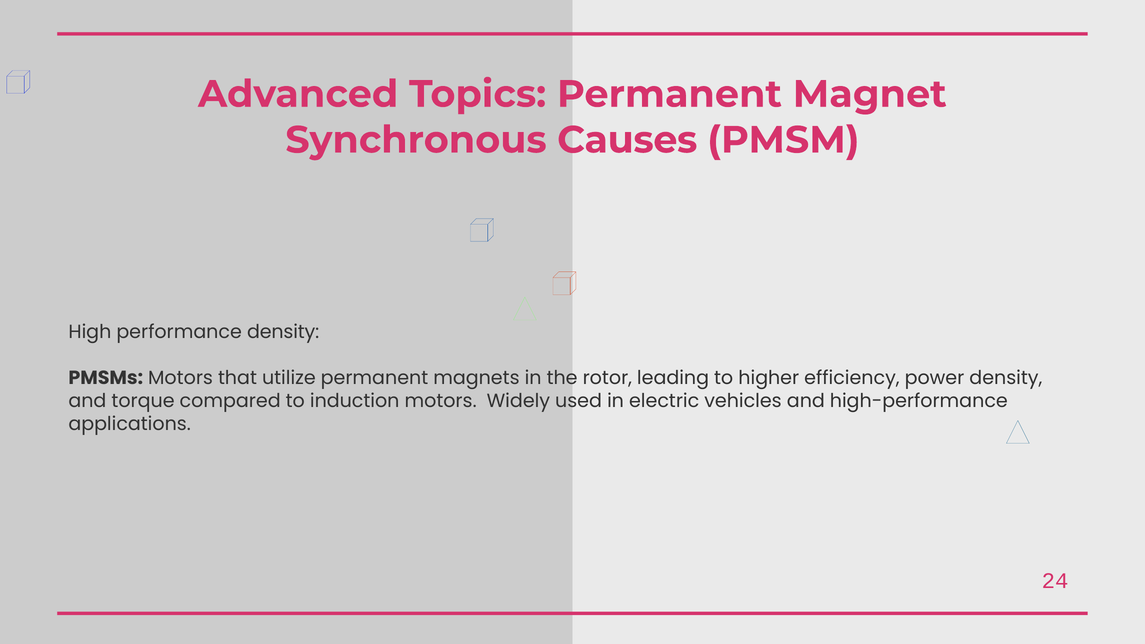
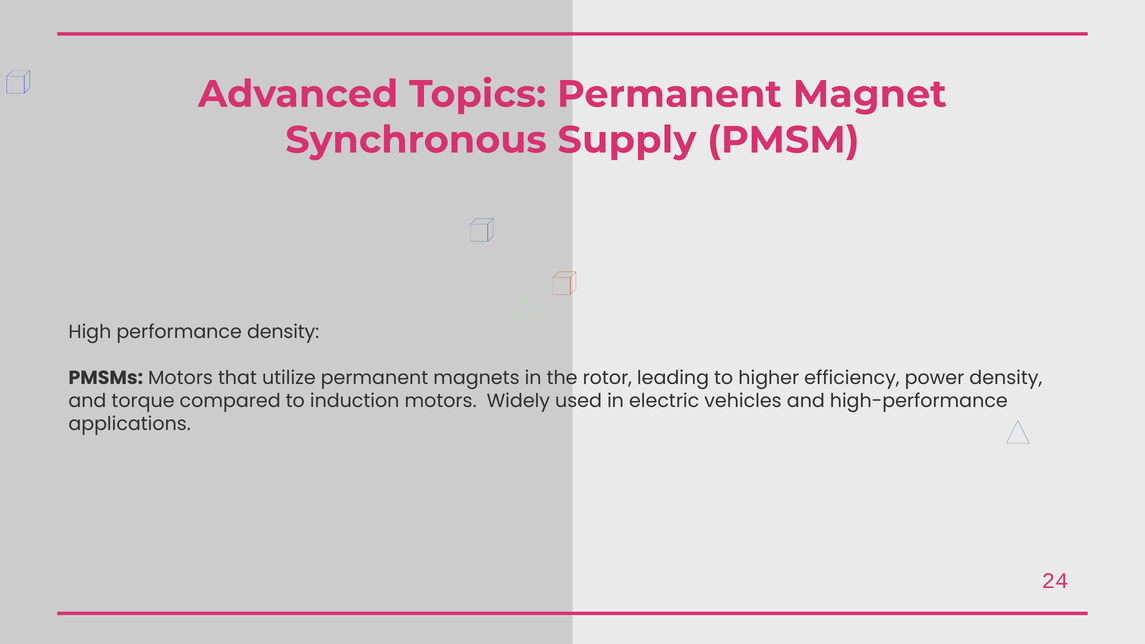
Causes: Causes -> Supply
